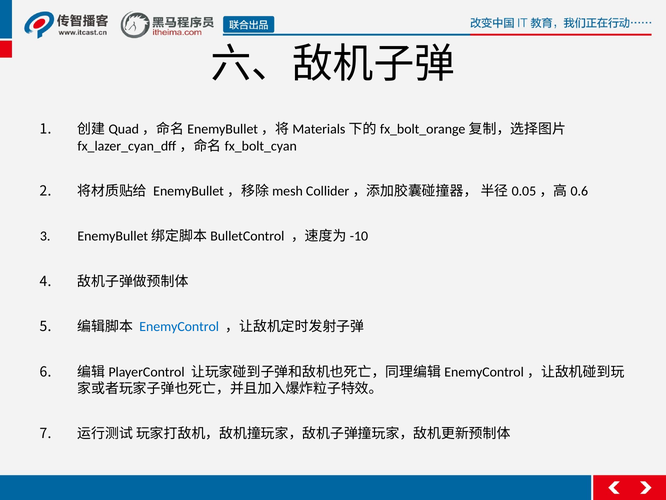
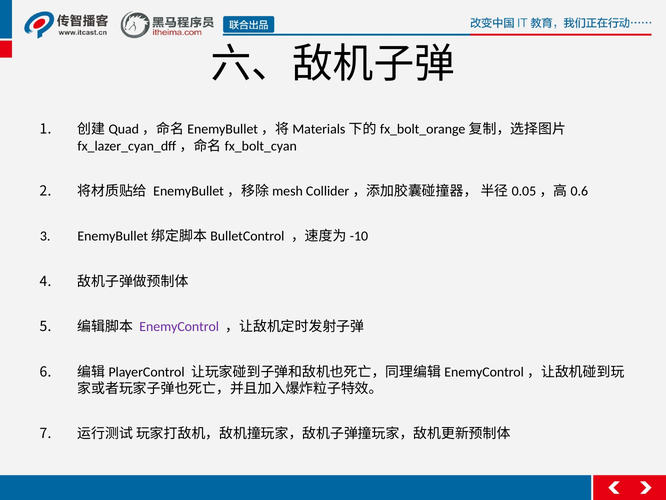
EnemyControl colour: blue -> purple
